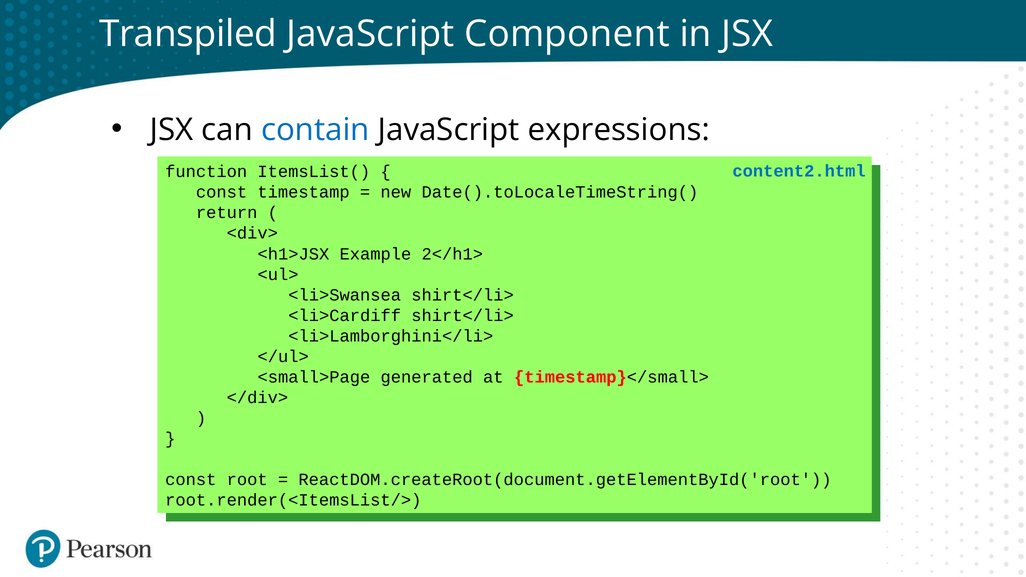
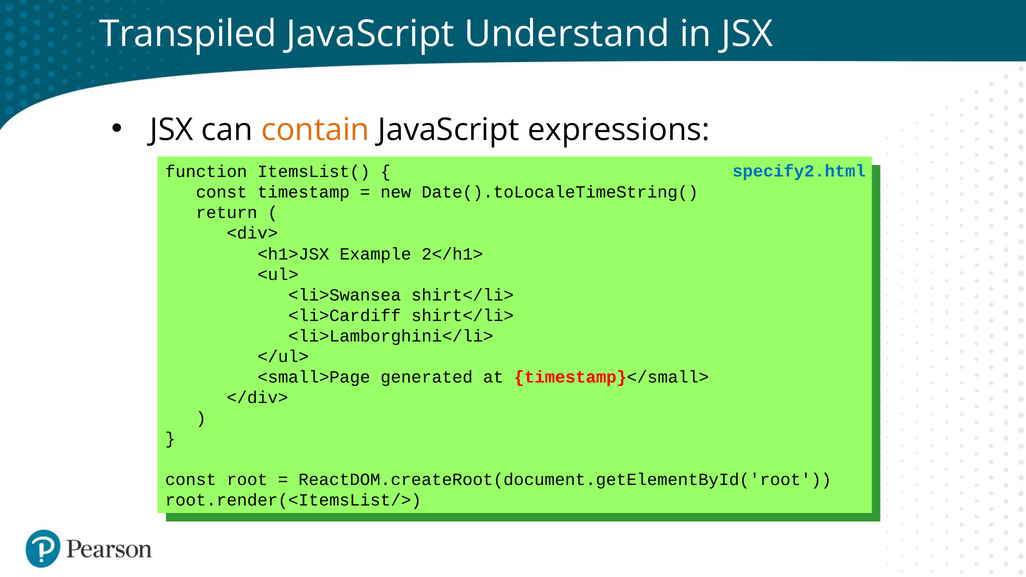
Component: Component -> Understand
contain colour: blue -> orange
content2.html: content2.html -> specify2.html
